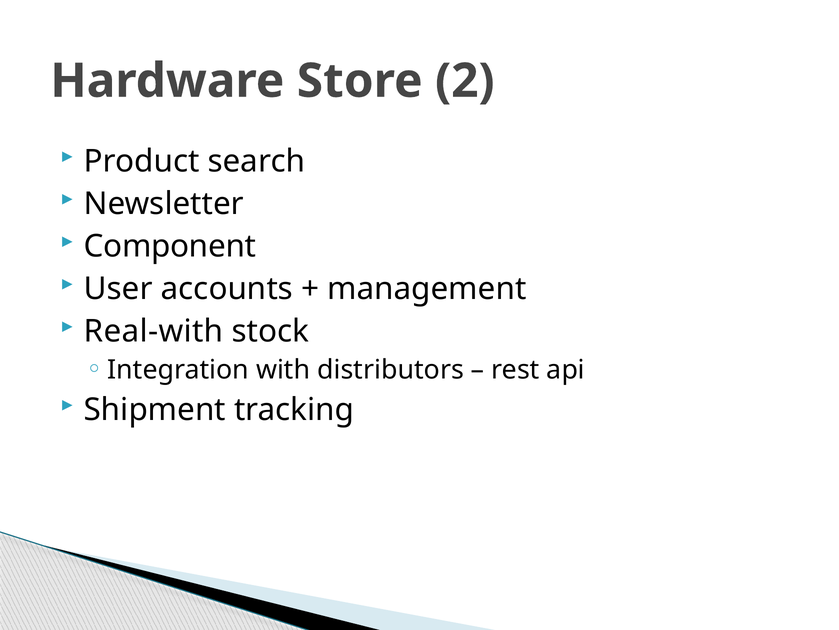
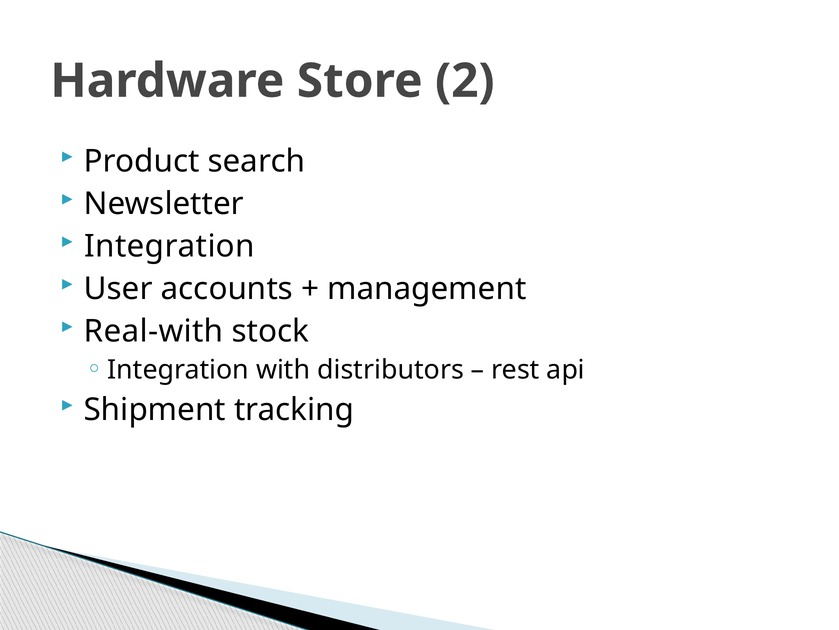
Component at (170, 246): Component -> Integration
